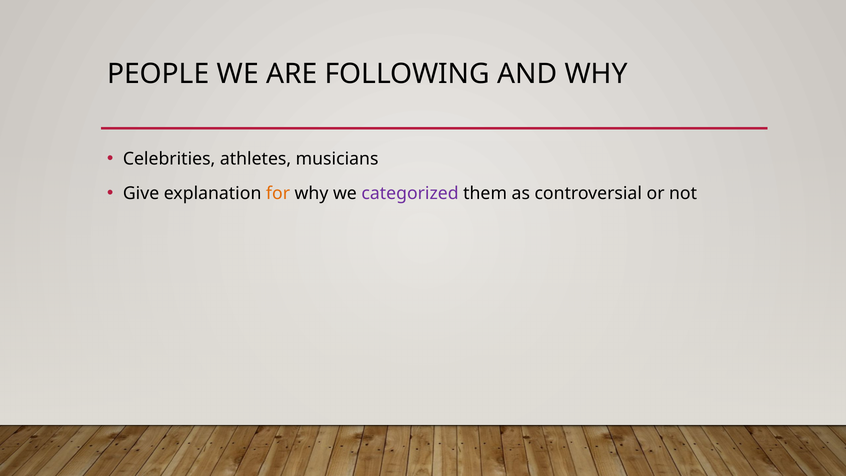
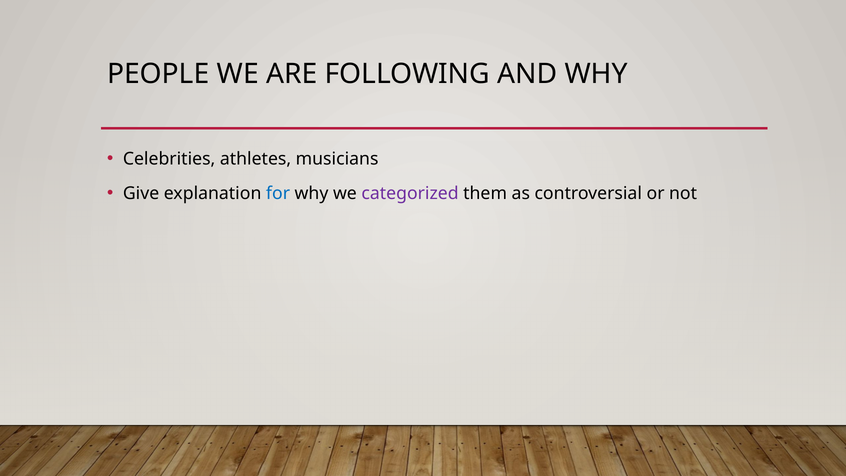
for colour: orange -> blue
